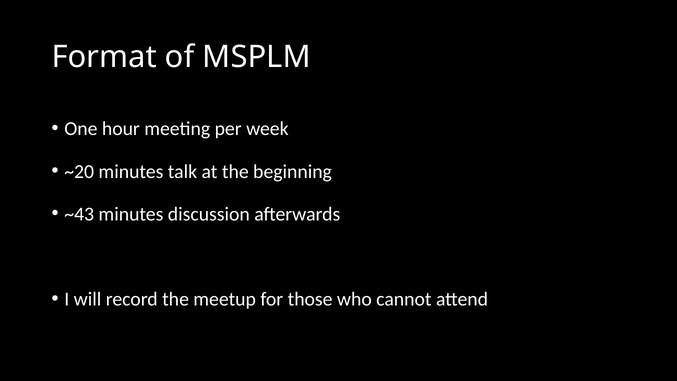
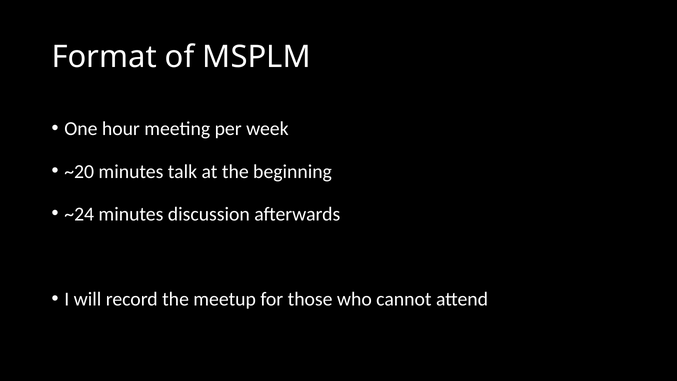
~43: ~43 -> ~24
